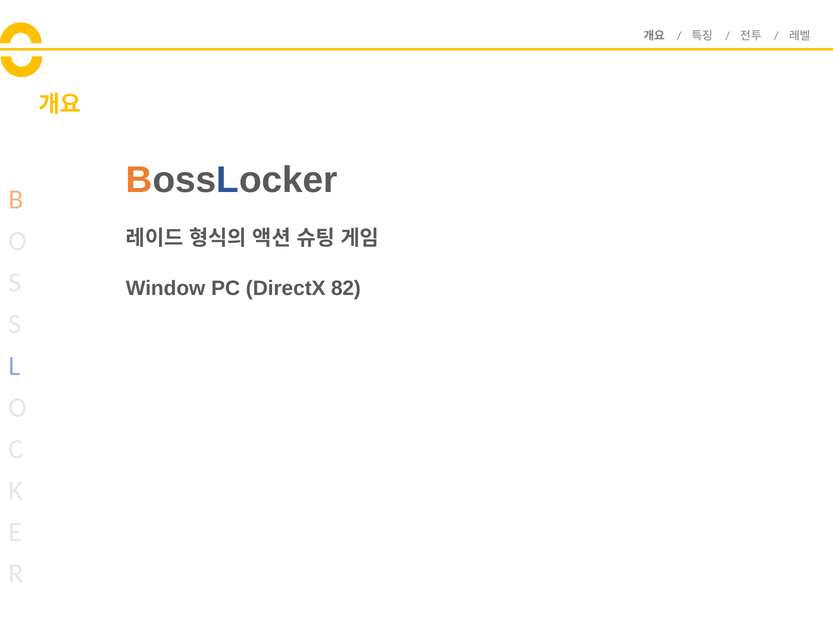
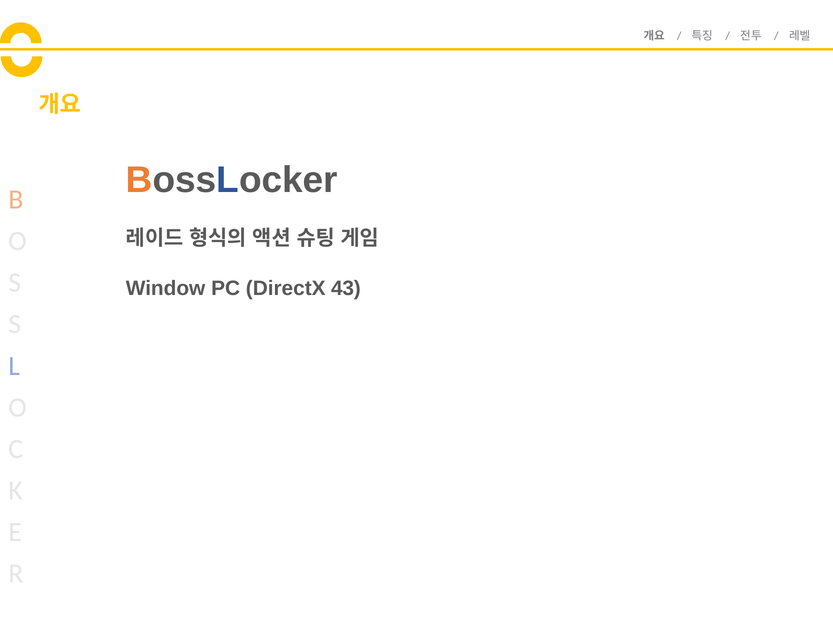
82: 82 -> 43
